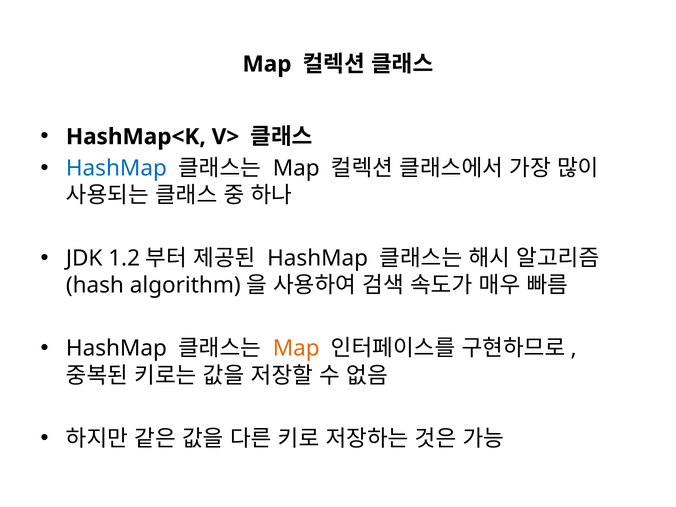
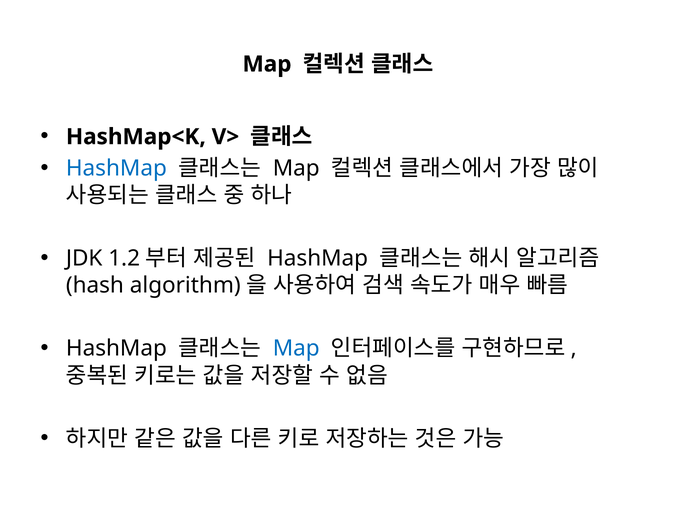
Map at (296, 349) colour: orange -> blue
